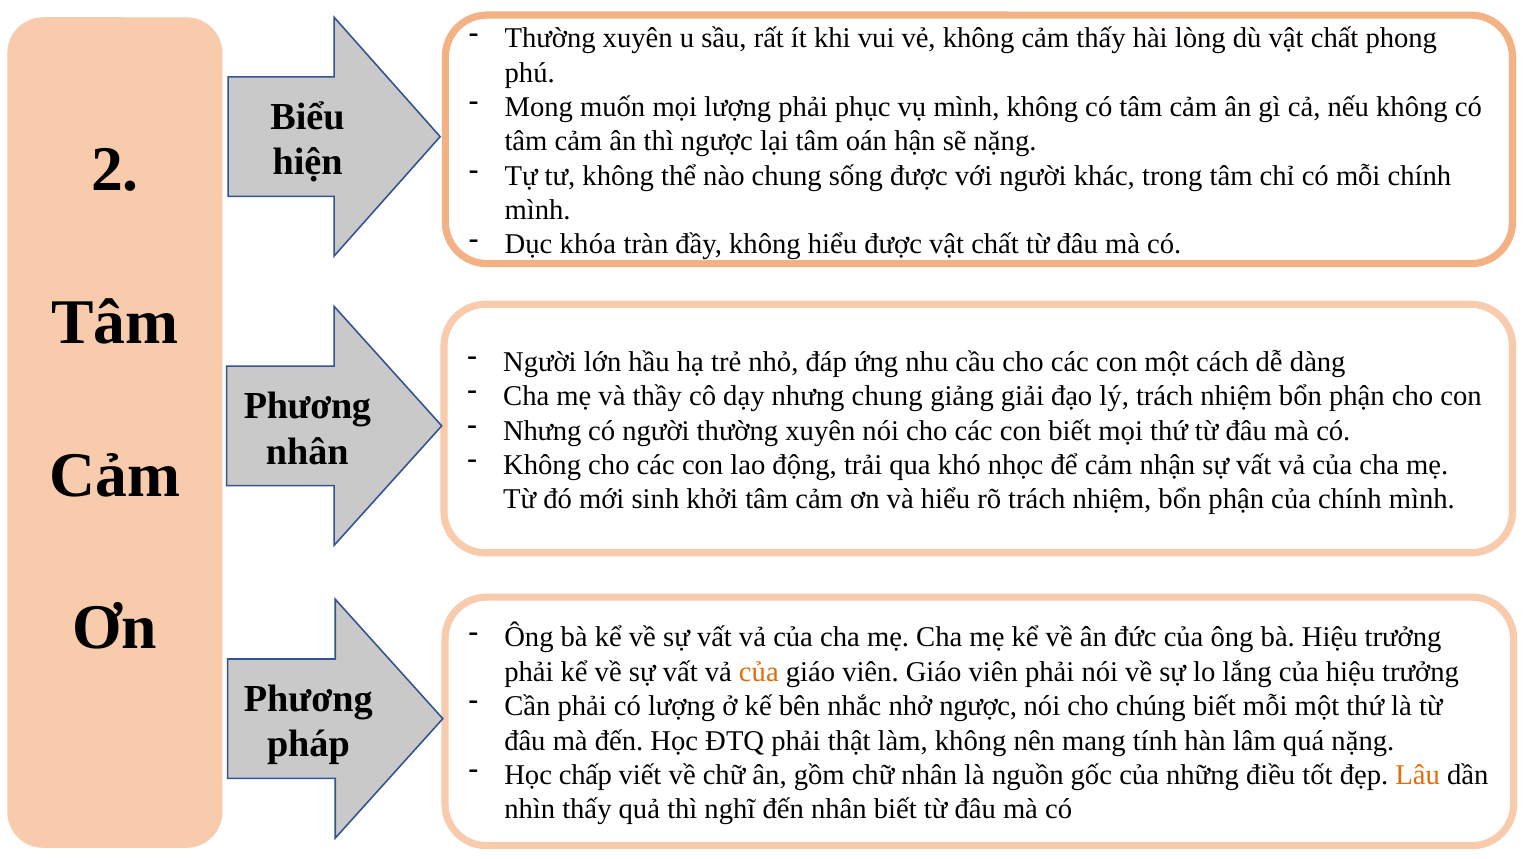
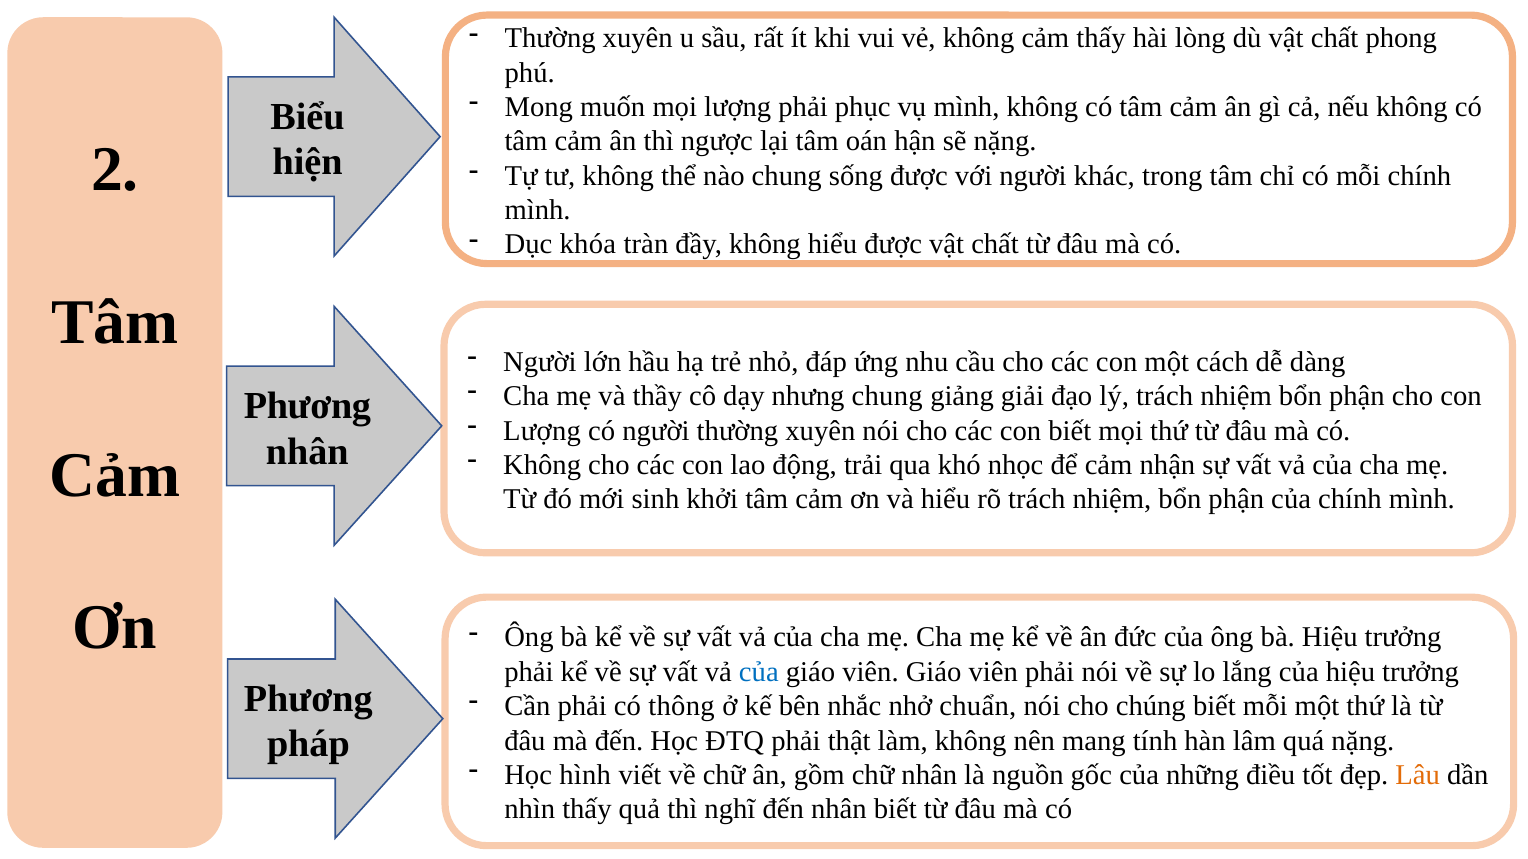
Nhưng at (542, 431): Nhưng -> Lượng
của at (759, 672) colour: orange -> blue
có lượng: lượng -> thông
nhở ngược: ngược -> chuẩn
chấp: chấp -> hình
